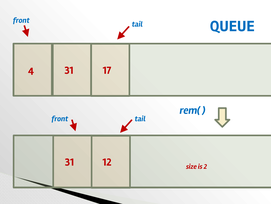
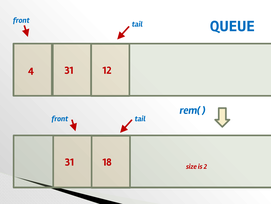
17: 17 -> 12
12: 12 -> 18
